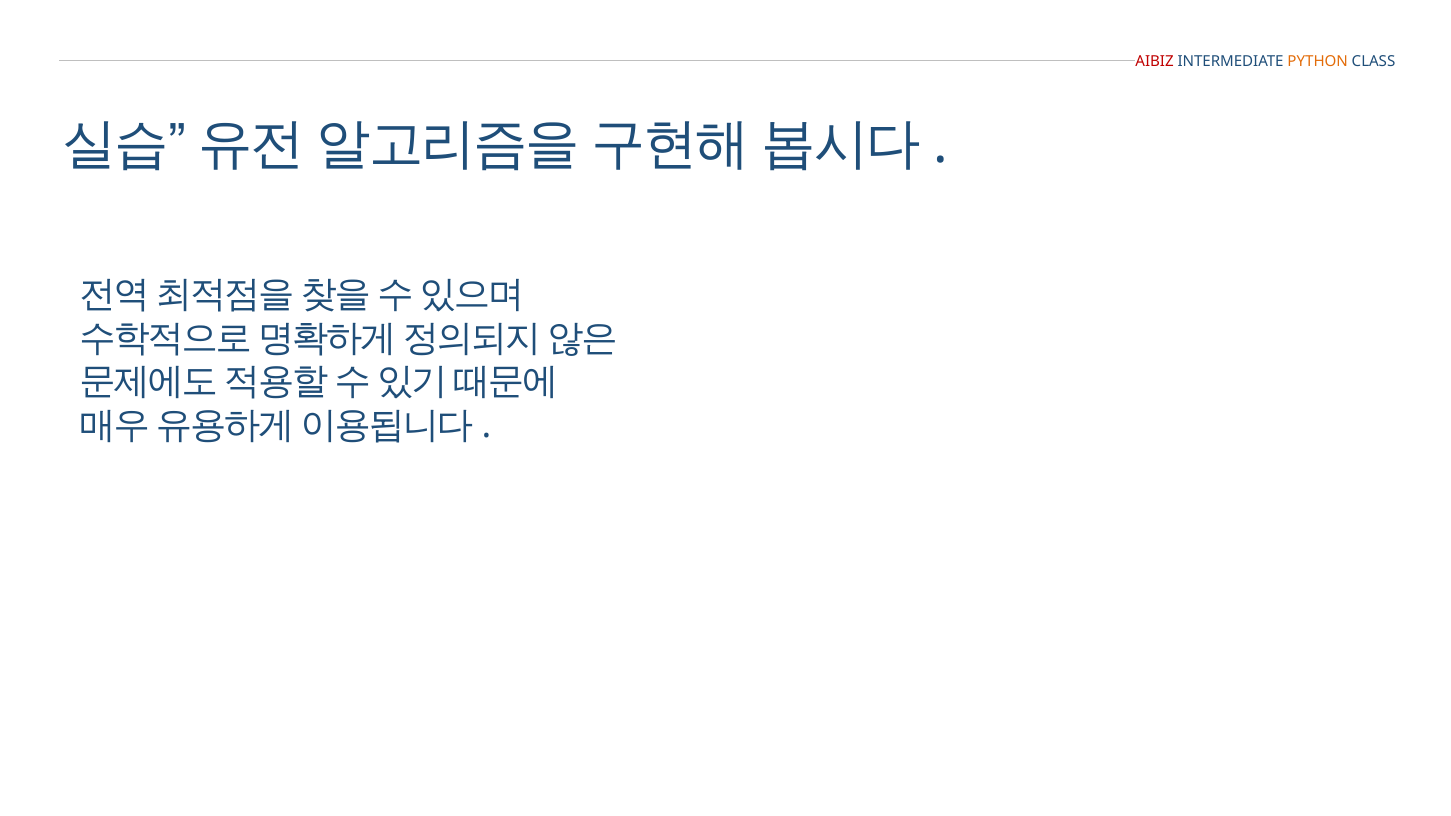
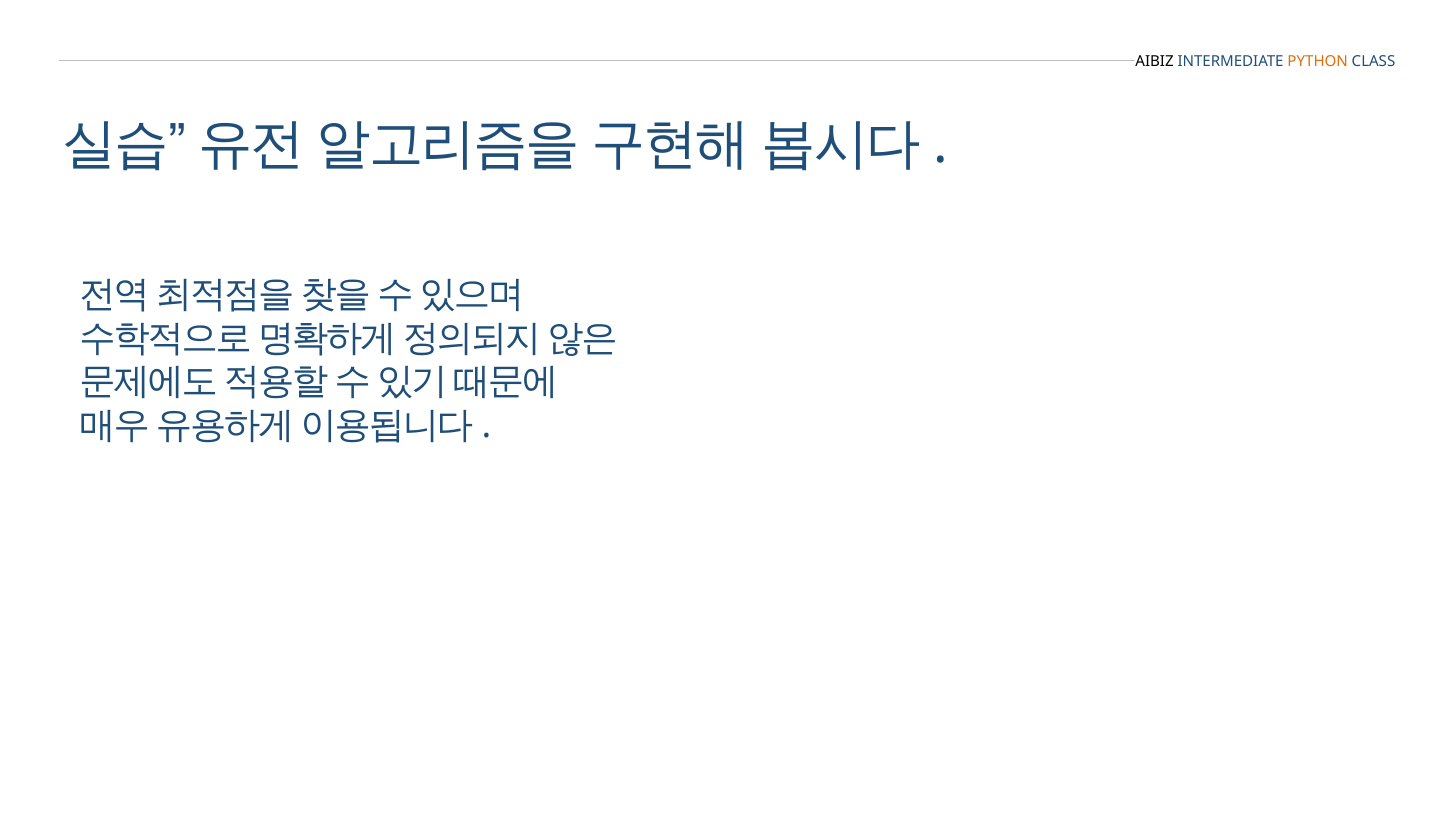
AIBIZ colour: red -> black
